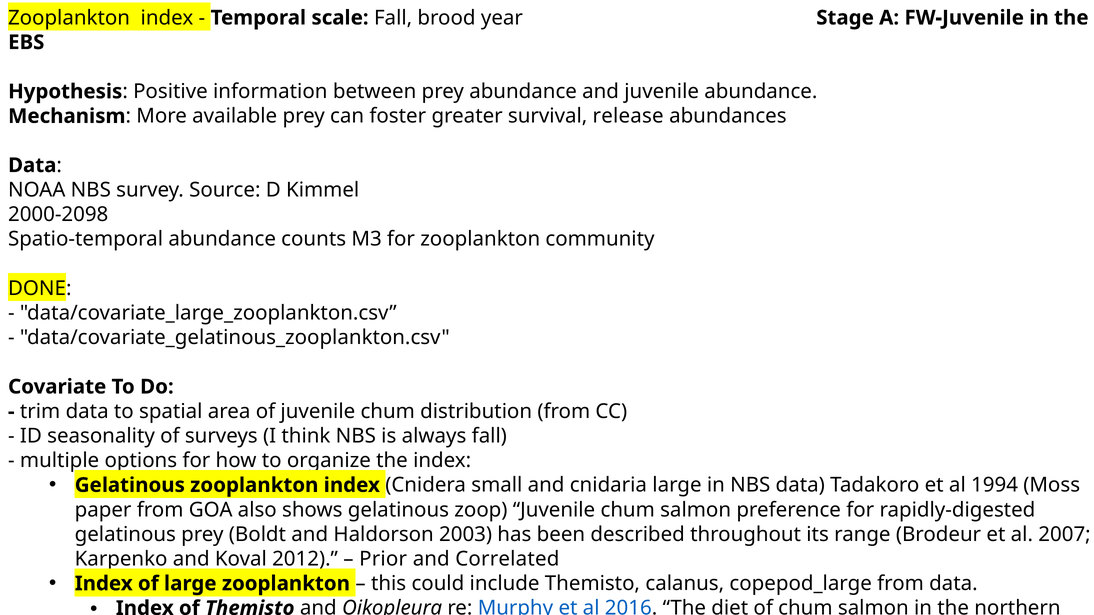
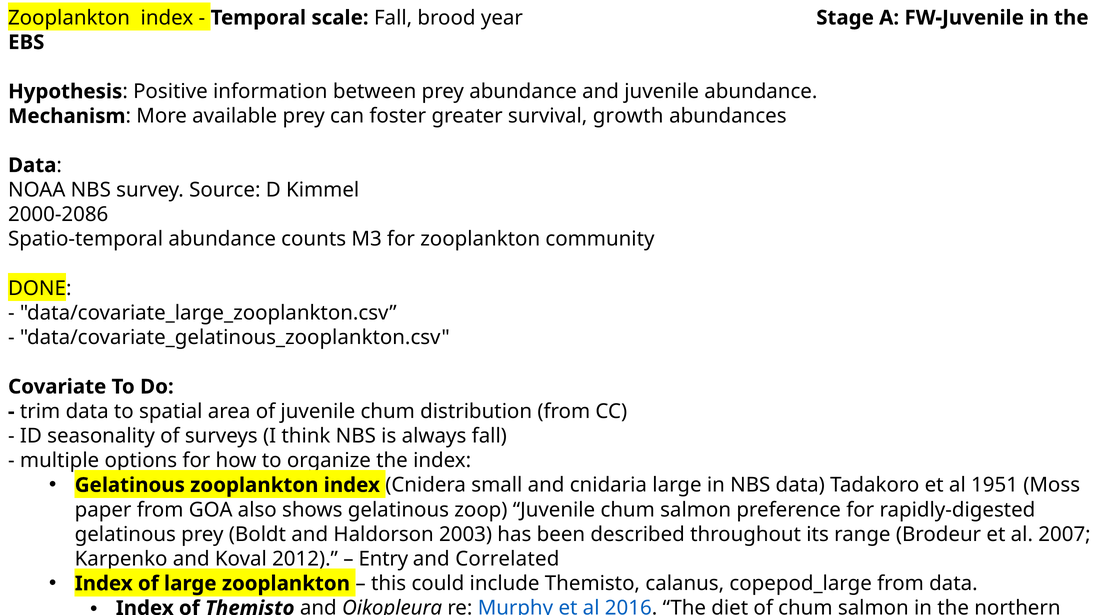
release: release -> growth
2000-2098: 2000-2098 -> 2000-2086
1994: 1994 -> 1951
Prior: Prior -> Entry
